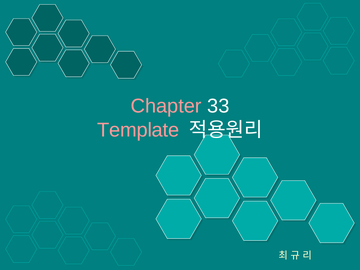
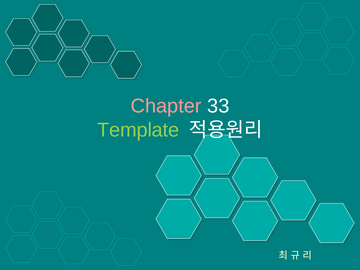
Template colour: pink -> light green
